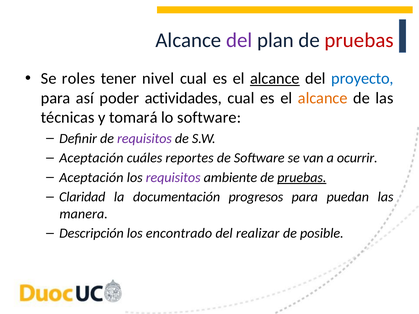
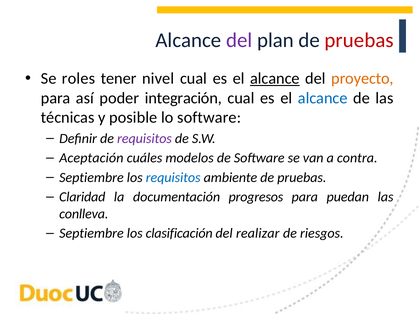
proyecto colour: blue -> orange
actividades: actividades -> integración
alcance at (323, 98) colour: orange -> blue
tomará: tomará -> posible
reportes: reportes -> modelos
ocurrir: ocurrir -> contra
Aceptación at (91, 178): Aceptación -> Septiembre
requisitos at (173, 178) colour: purple -> blue
pruebas at (302, 178) underline: present -> none
manera: manera -> conlleva
Descripción at (91, 233): Descripción -> Septiembre
encontrado: encontrado -> clasificación
posible: posible -> riesgos
